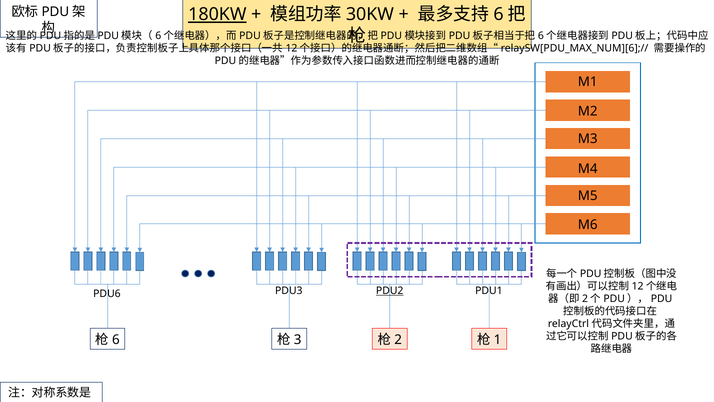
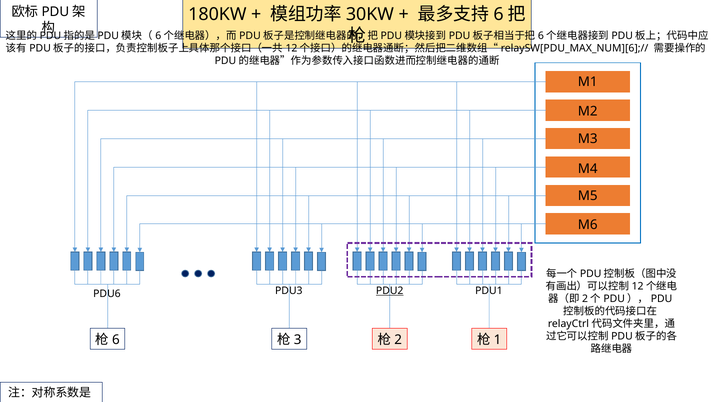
180KW underline: present -> none
